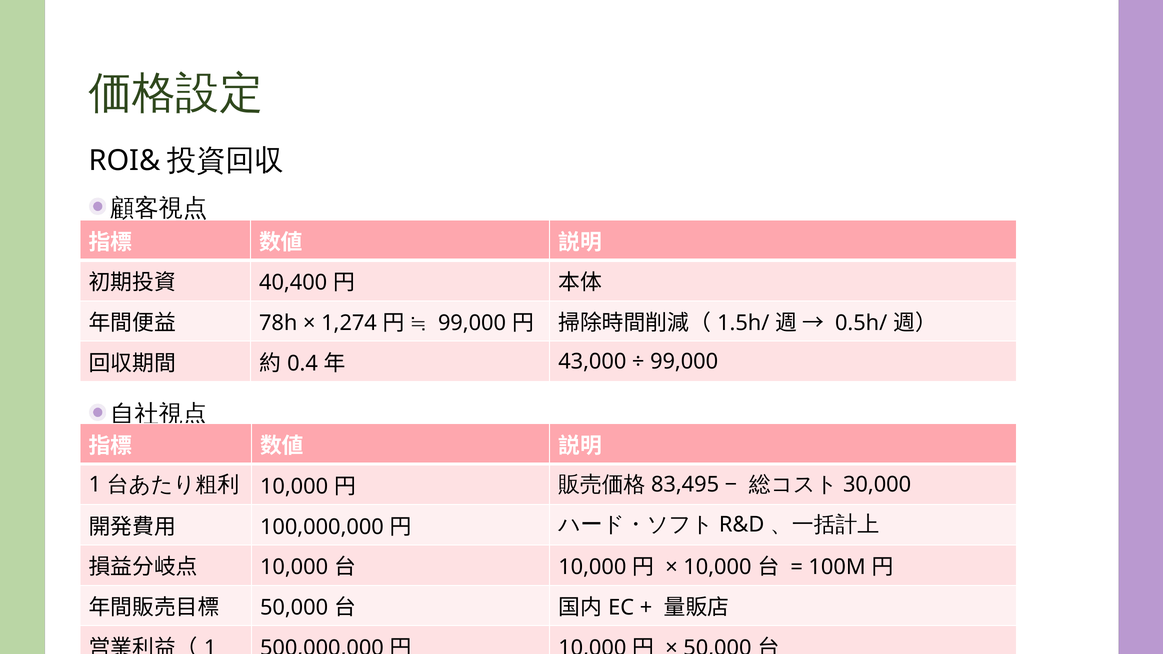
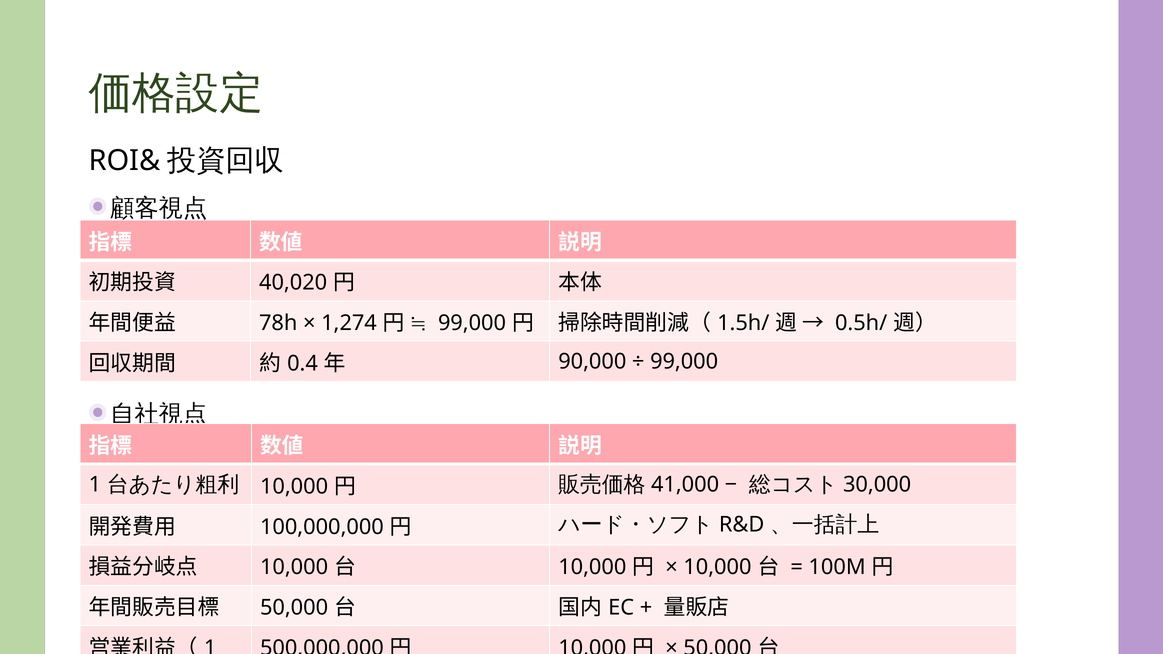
40,400: 40,400 -> 40,020
43,000: 43,000 -> 90,000
83,495: 83,495 -> 41,000
